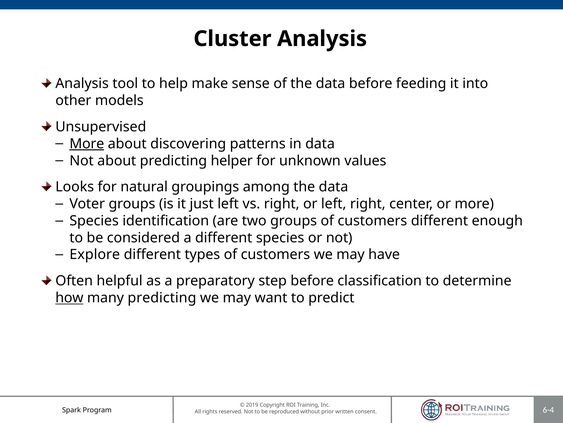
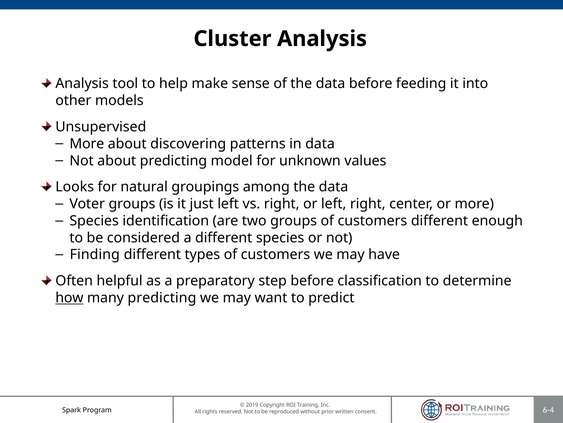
More at (87, 144) underline: present -> none
helper: helper -> model
Explore: Explore -> Finding
